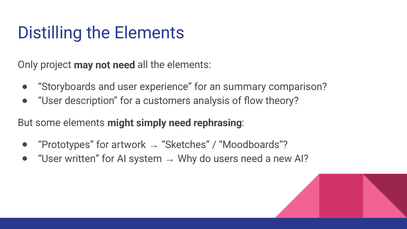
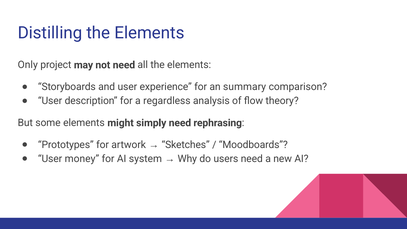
customers: customers -> regardless
written: written -> money
